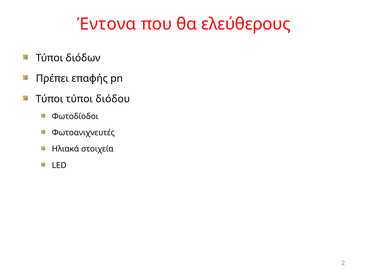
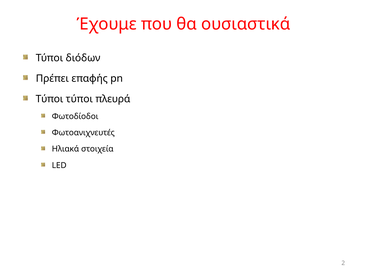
Έντονα: Έντονα -> Έχουμε
ελεύθερους: ελεύθερους -> ουσιαστικά
διόδου: διόδου -> πλευρά
